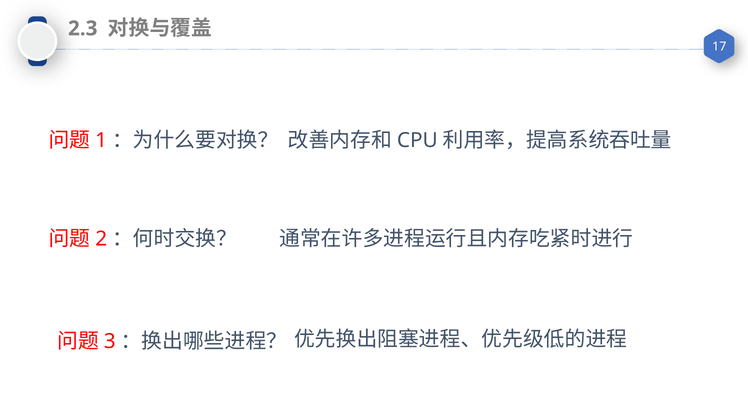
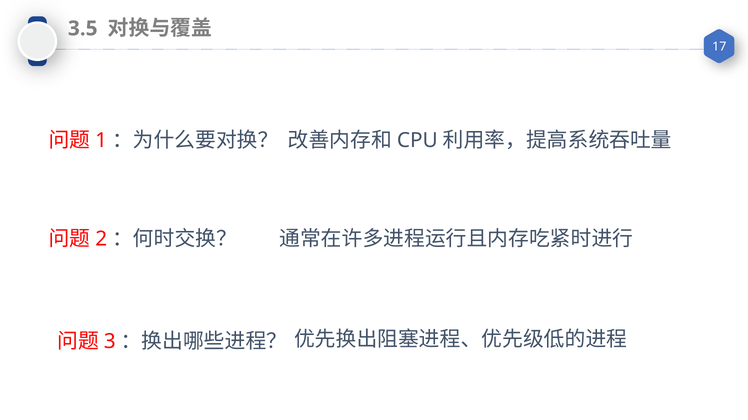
2.3: 2.3 -> 3.5
